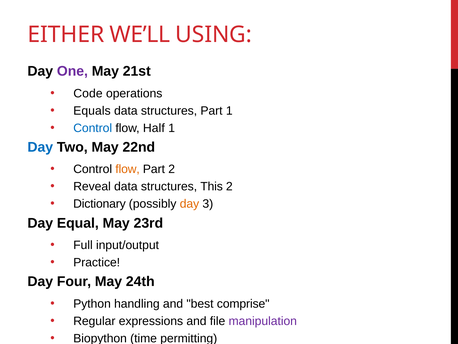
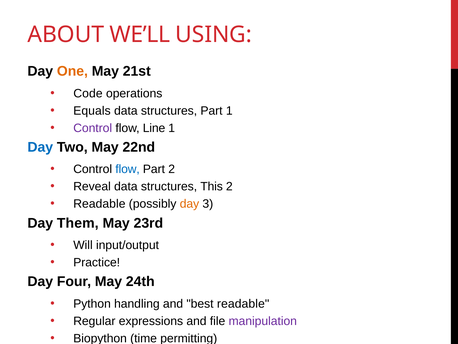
EITHER: EITHER -> ABOUT
One colour: purple -> orange
Control at (93, 128) colour: blue -> purple
Half: Half -> Line
flow at (128, 169) colour: orange -> blue
Dictionary at (99, 204): Dictionary -> Readable
Equal: Equal -> Them
Full: Full -> Will
best comprise: comprise -> readable
